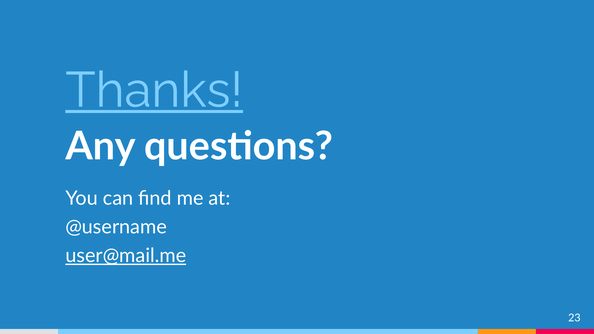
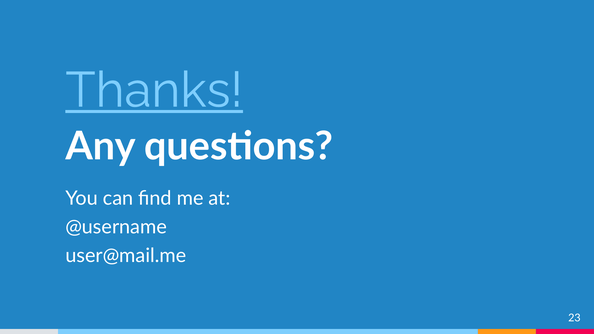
user@mail.me underline: present -> none
